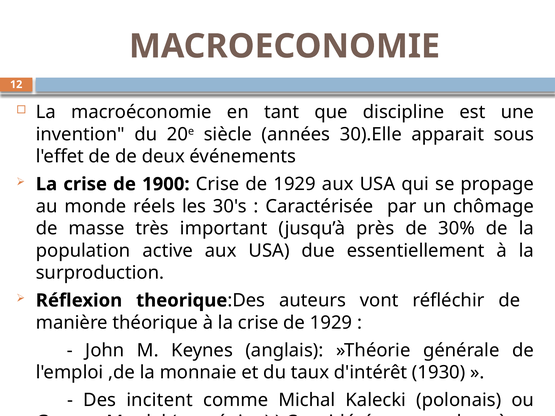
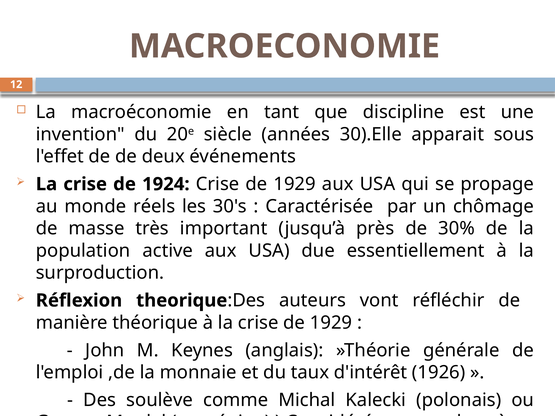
1900: 1900 -> 1924
1930: 1930 -> 1926
incitent: incitent -> soulève
